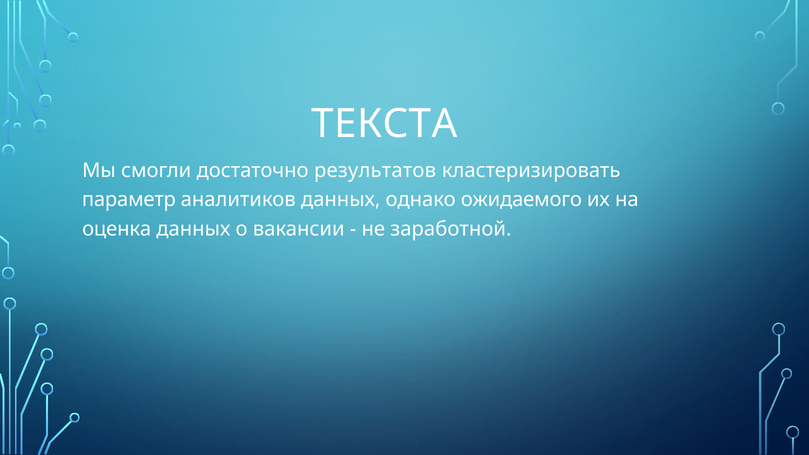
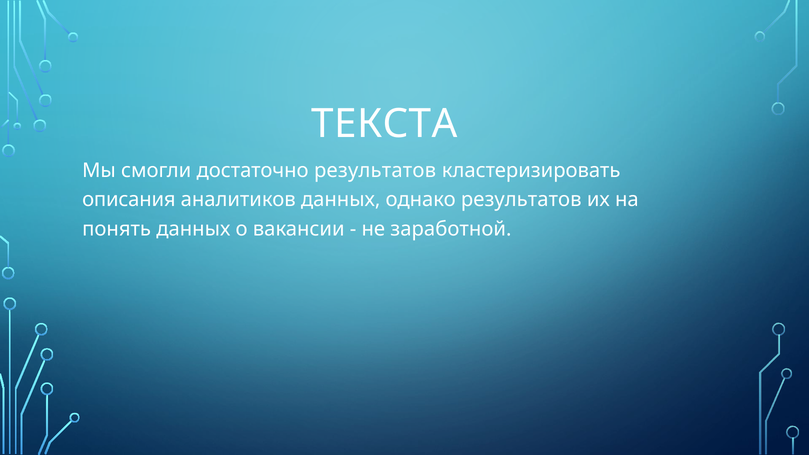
параметр: параметр -> описания
однако ожидаемого: ожидаемого -> результатов
оценка: оценка -> понять
